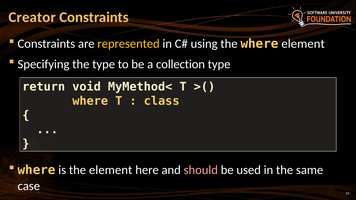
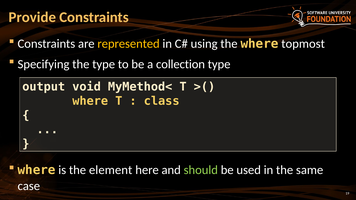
Creator: Creator -> Provide
where element: element -> topmost
return: return -> output
should colour: pink -> light green
